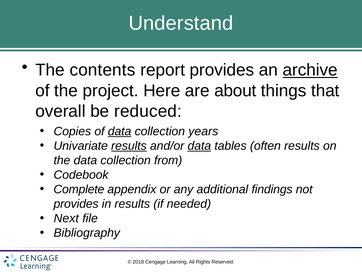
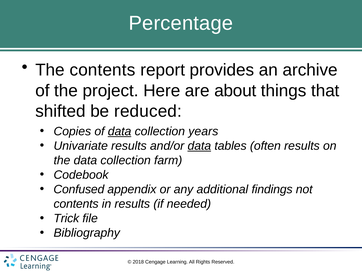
Understand: Understand -> Percentage
archive underline: present -> none
overall: overall -> shifted
results at (129, 146) underline: present -> none
from: from -> farm
Complete: Complete -> Confused
provides at (76, 204): provides -> contents
Next: Next -> Trick
